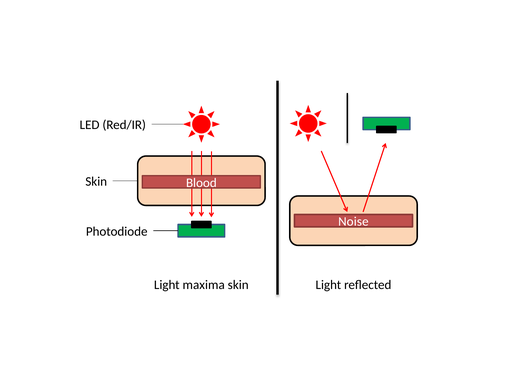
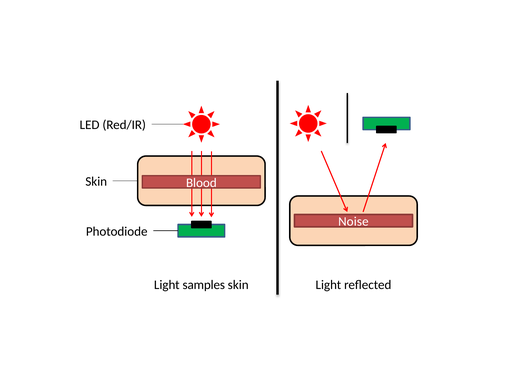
maxima: maxima -> samples
